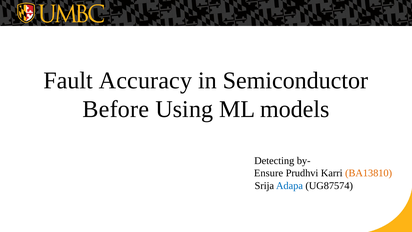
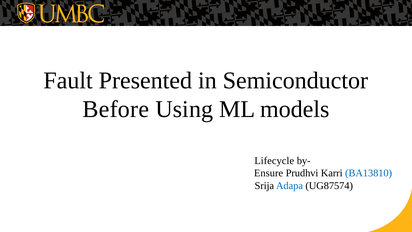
Accuracy: Accuracy -> Presented
Detecting: Detecting -> Lifecycle
BA13810 colour: orange -> blue
